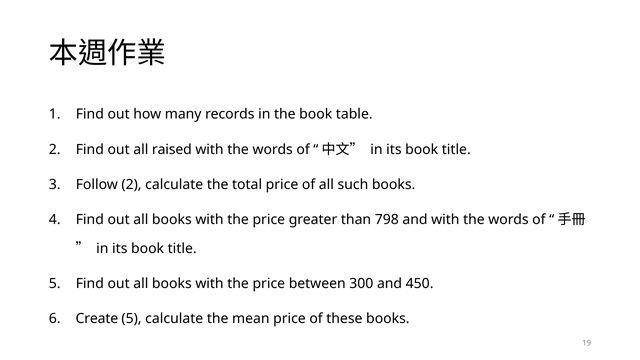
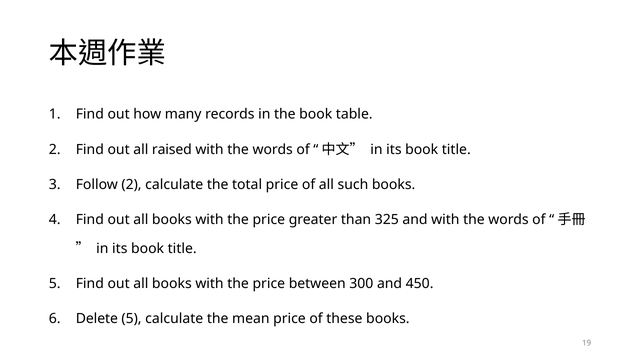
798: 798 -> 325
Create: Create -> Delete
